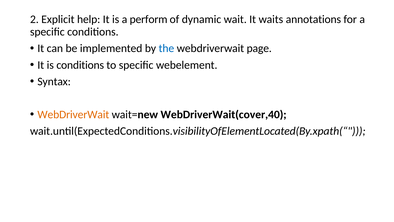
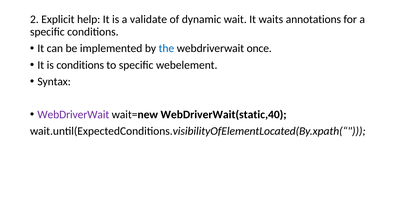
perform: perform -> validate
page: page -> once
WebDriverWait at (73, 114) colour: orange -> purple
WebDriverWait(cover,40: WebDriverWait(cover,40 -> WebDriverWait(static,40
